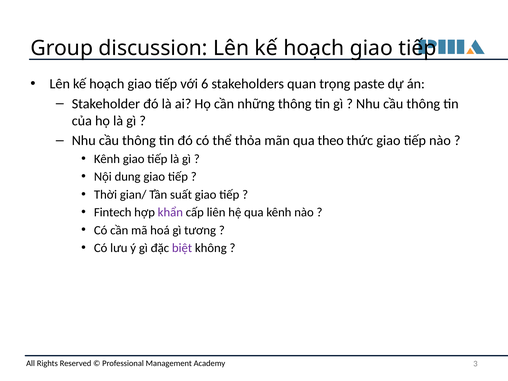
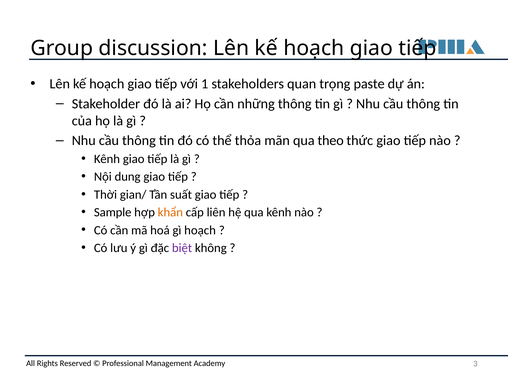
6: 6 -> 1
Fintech: Fintech -> Sample
khẩn colour: purple -> orange
gì tương: tương -> hoạch
